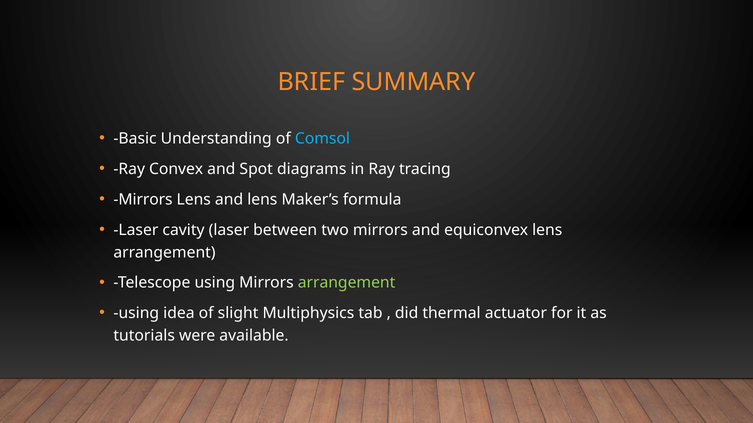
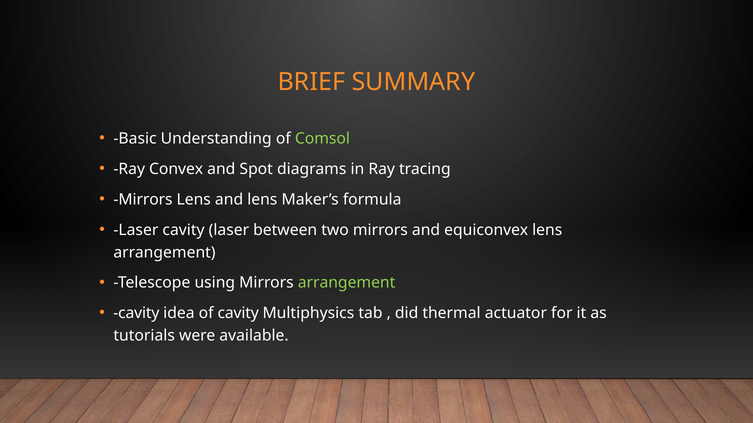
Comsol colour: light blue -> light green
using at (136, 314): using -> cavity
of slight: slight -> cavity
